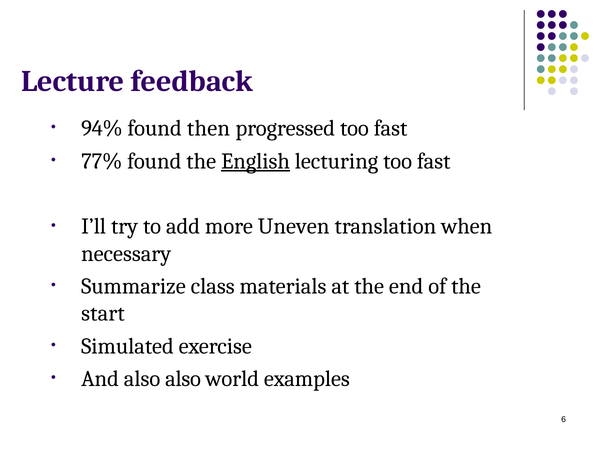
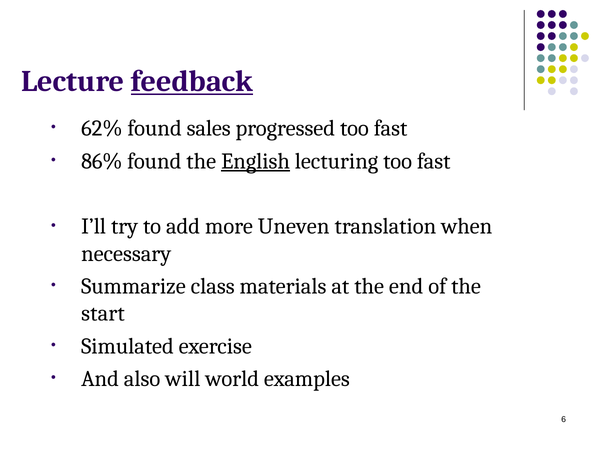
feedback underline: none -> present
94%: 94% -> 62%
then: then -> sales
77%: 77% -> 86%
also also: also -> will
